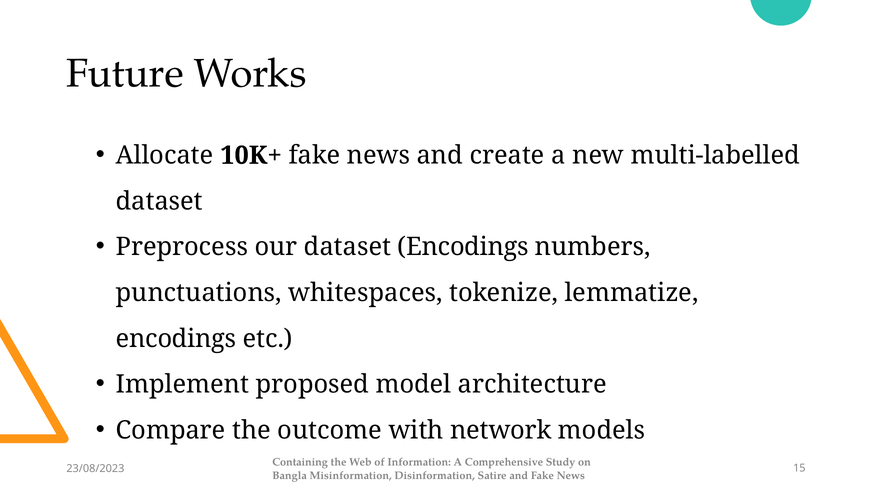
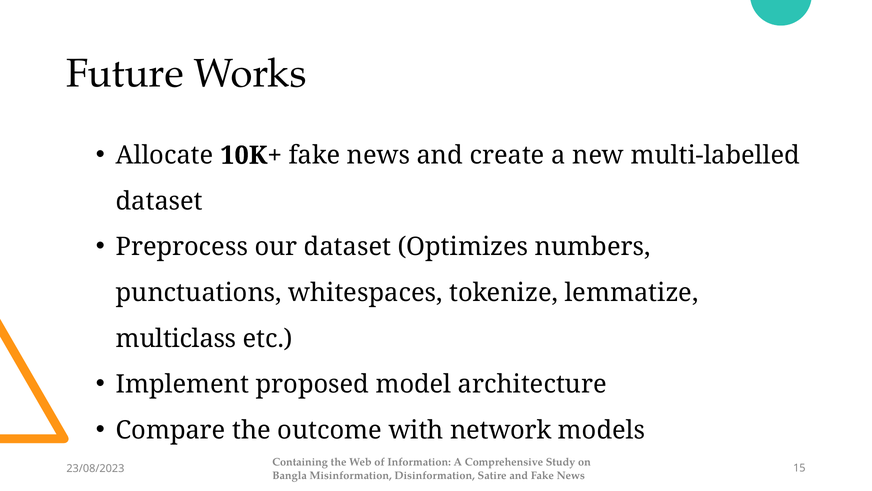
dataset Encodings: Encodings -> Optimizes
encodings at (176, 338): encodings -> multiclass
